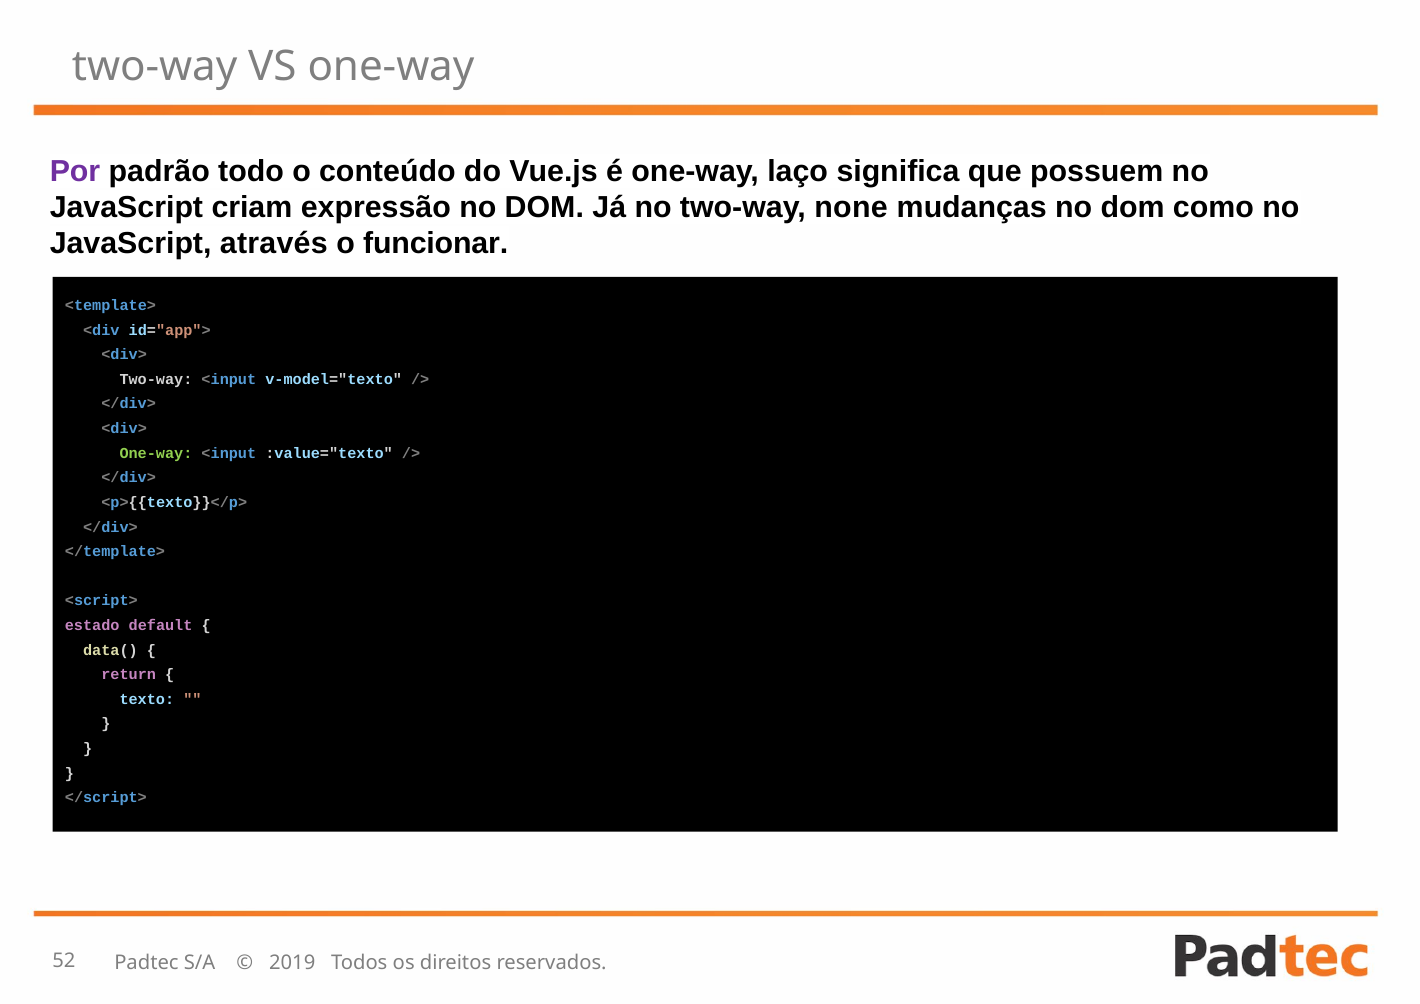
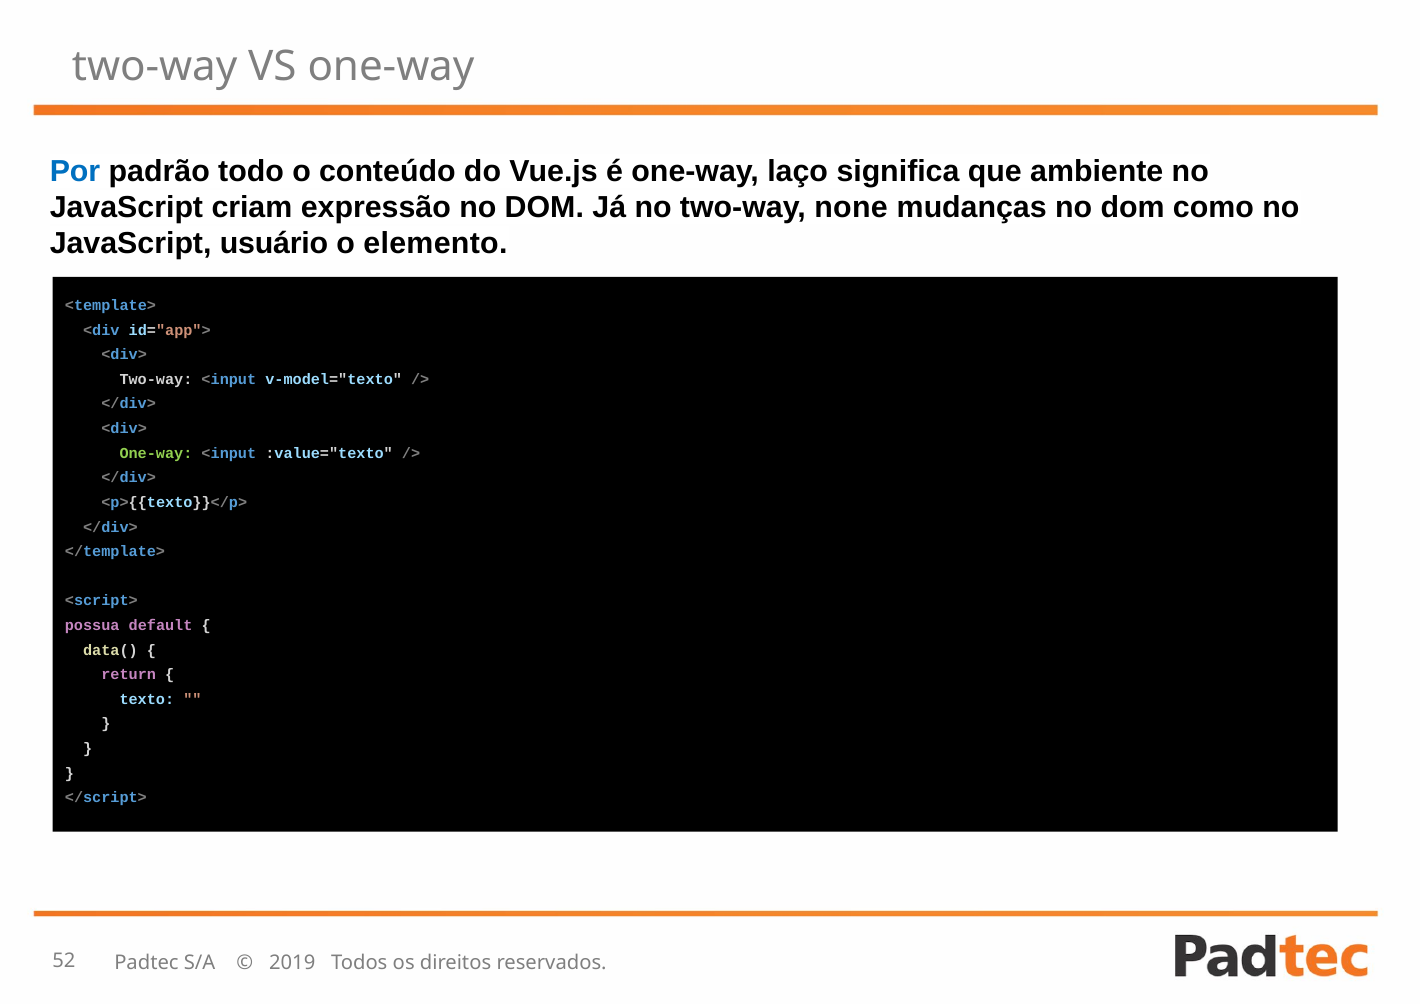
Por colour: purple -> blue
possuem: possuem -> ambiente
através: através -> usuário
funcionar: funcionar -> elemento
estado: estado -> possua
